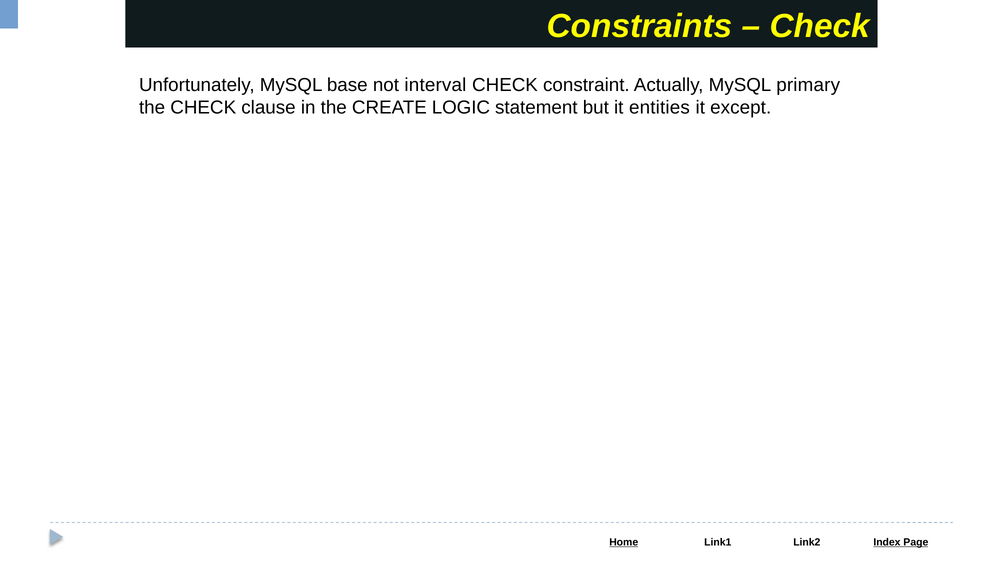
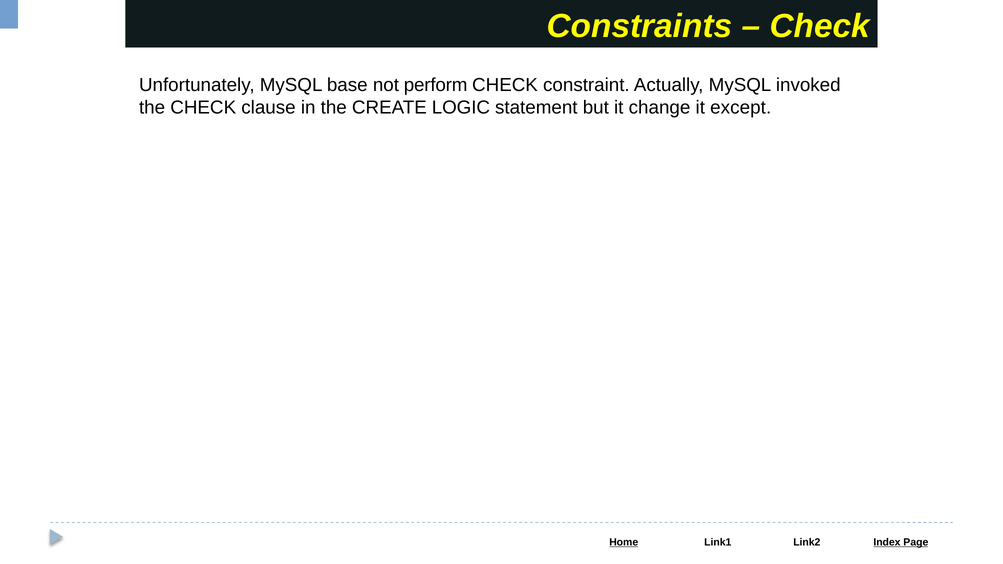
interval: interval -> perform
primary: primary -> invoked
entities: entities -> change
